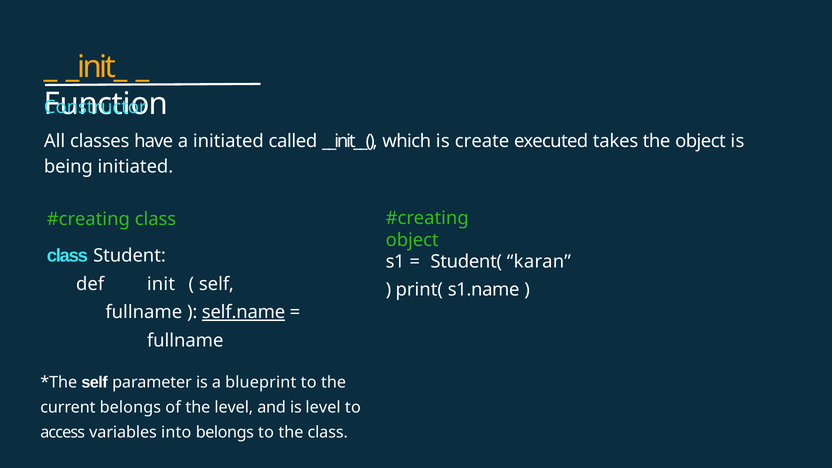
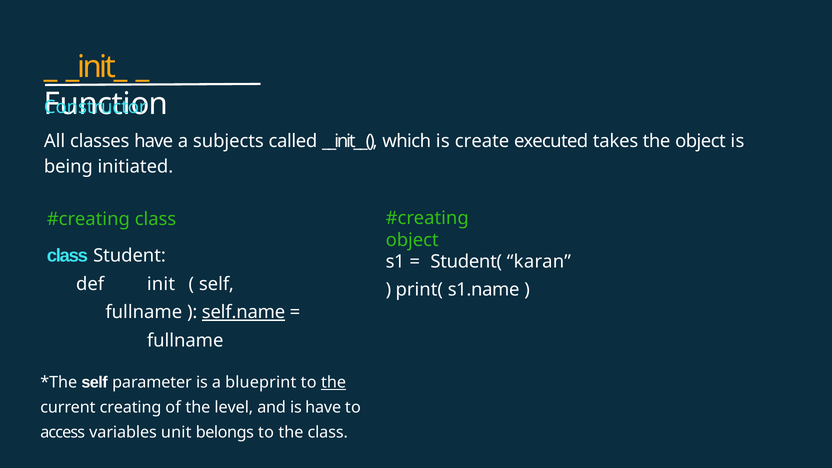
a initiated: initiated -> subjects
the at (334, 382) underline: none -> present
current belongs: belongs -> creating
is level: level -> have
into: into -> unit
